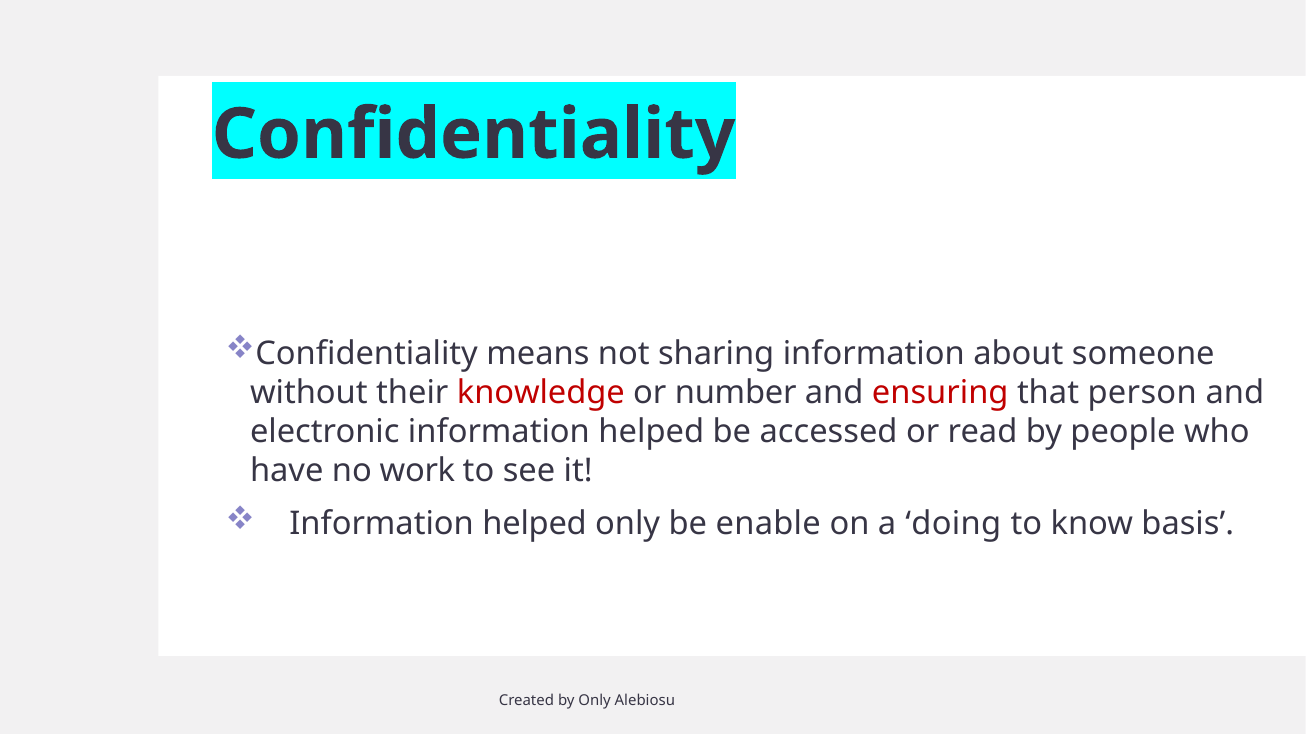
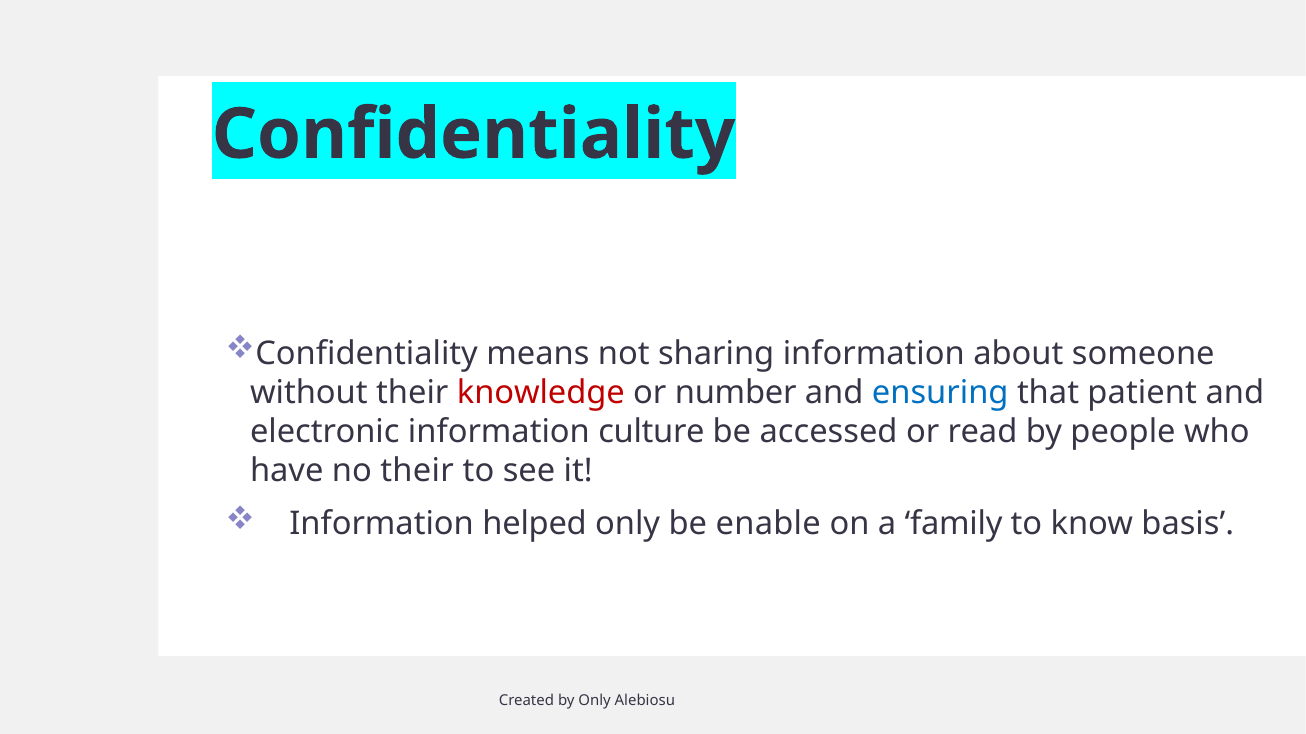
ensuring colour: red -> blue
person: person -> patient
electronic information helped: helped -> culture
no work: work -> their
doing: doing -> family
